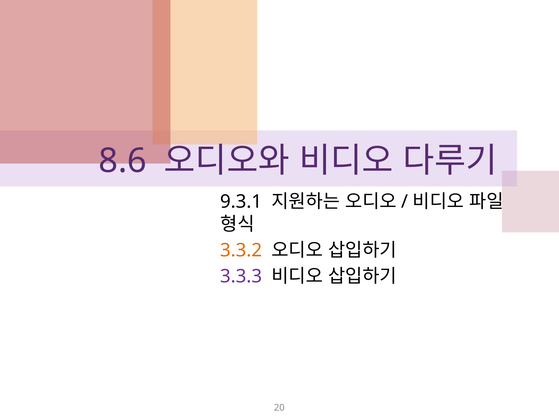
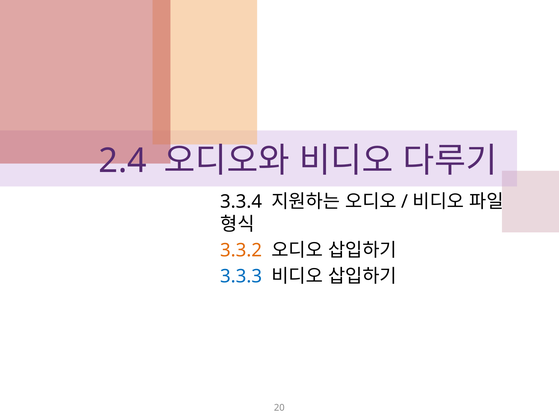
8.6: 8.6 -> 2.4
9.3.1: 9.3.1 -> 3.3.4
3.3.3 colour: purple -> blue
